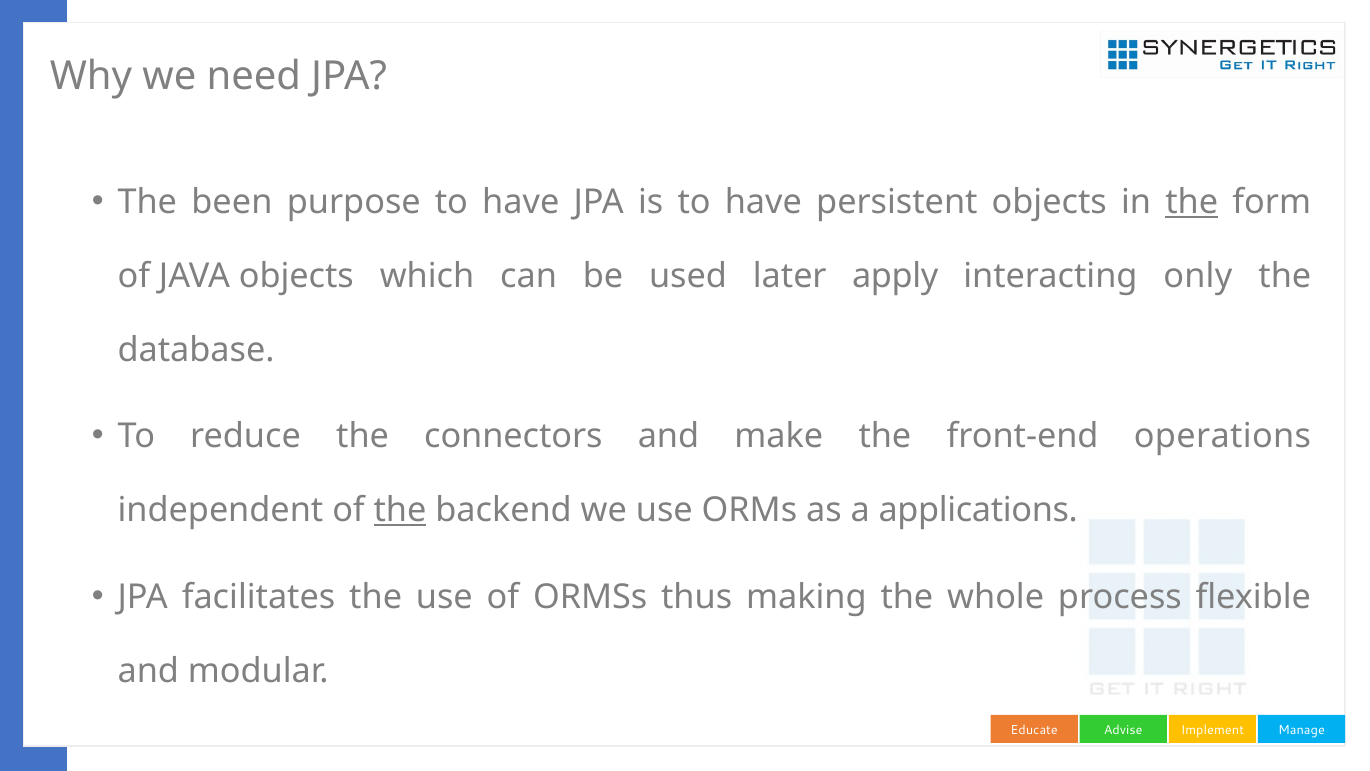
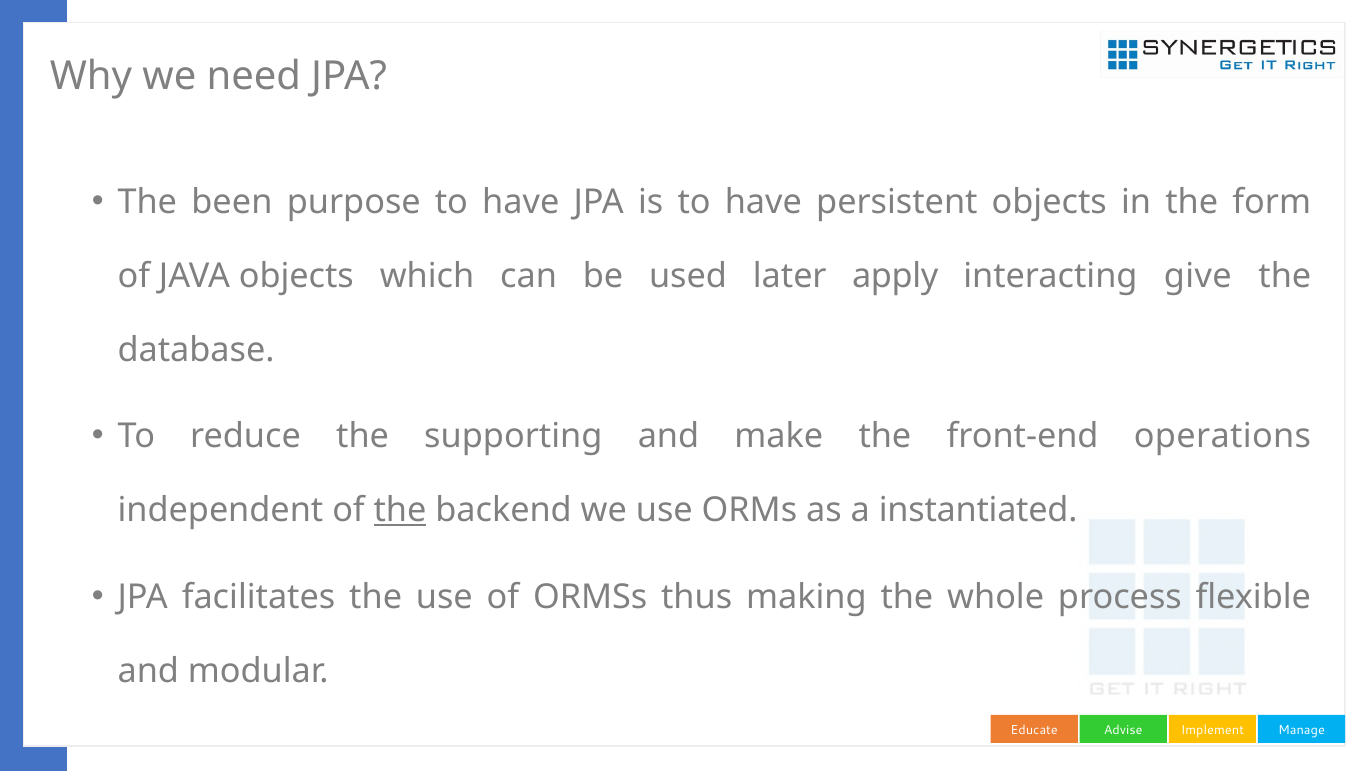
the at (1192, 202) underline: present -> none
only: only -> give
connectors: connectors -> supporting
applications: applications -> instantiated
